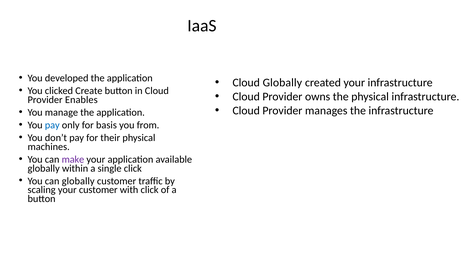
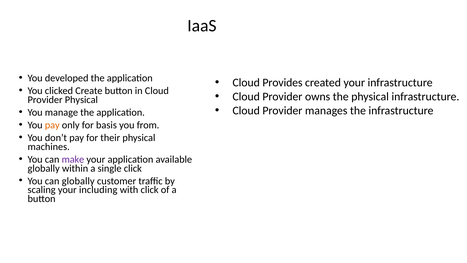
Cloud Globally: Globally -> Provides
Provider Enables: Enables -> Physical
pay at (52, 125) colour: blue -> orange
your customer: customer -> including
